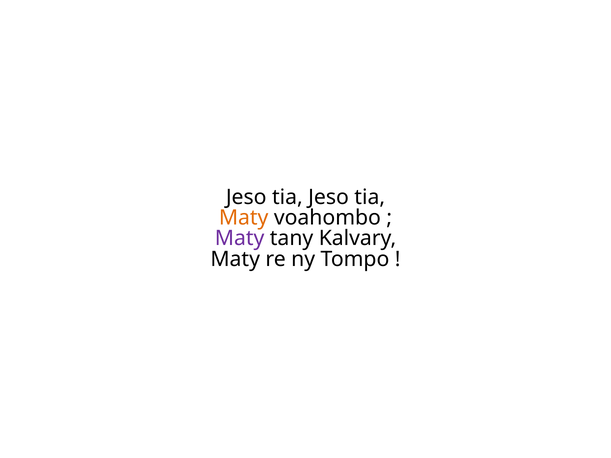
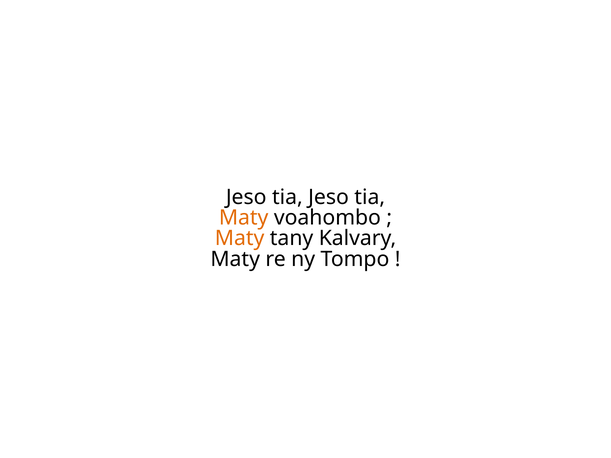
Maty at (240, 239) colour: purple -> orange
